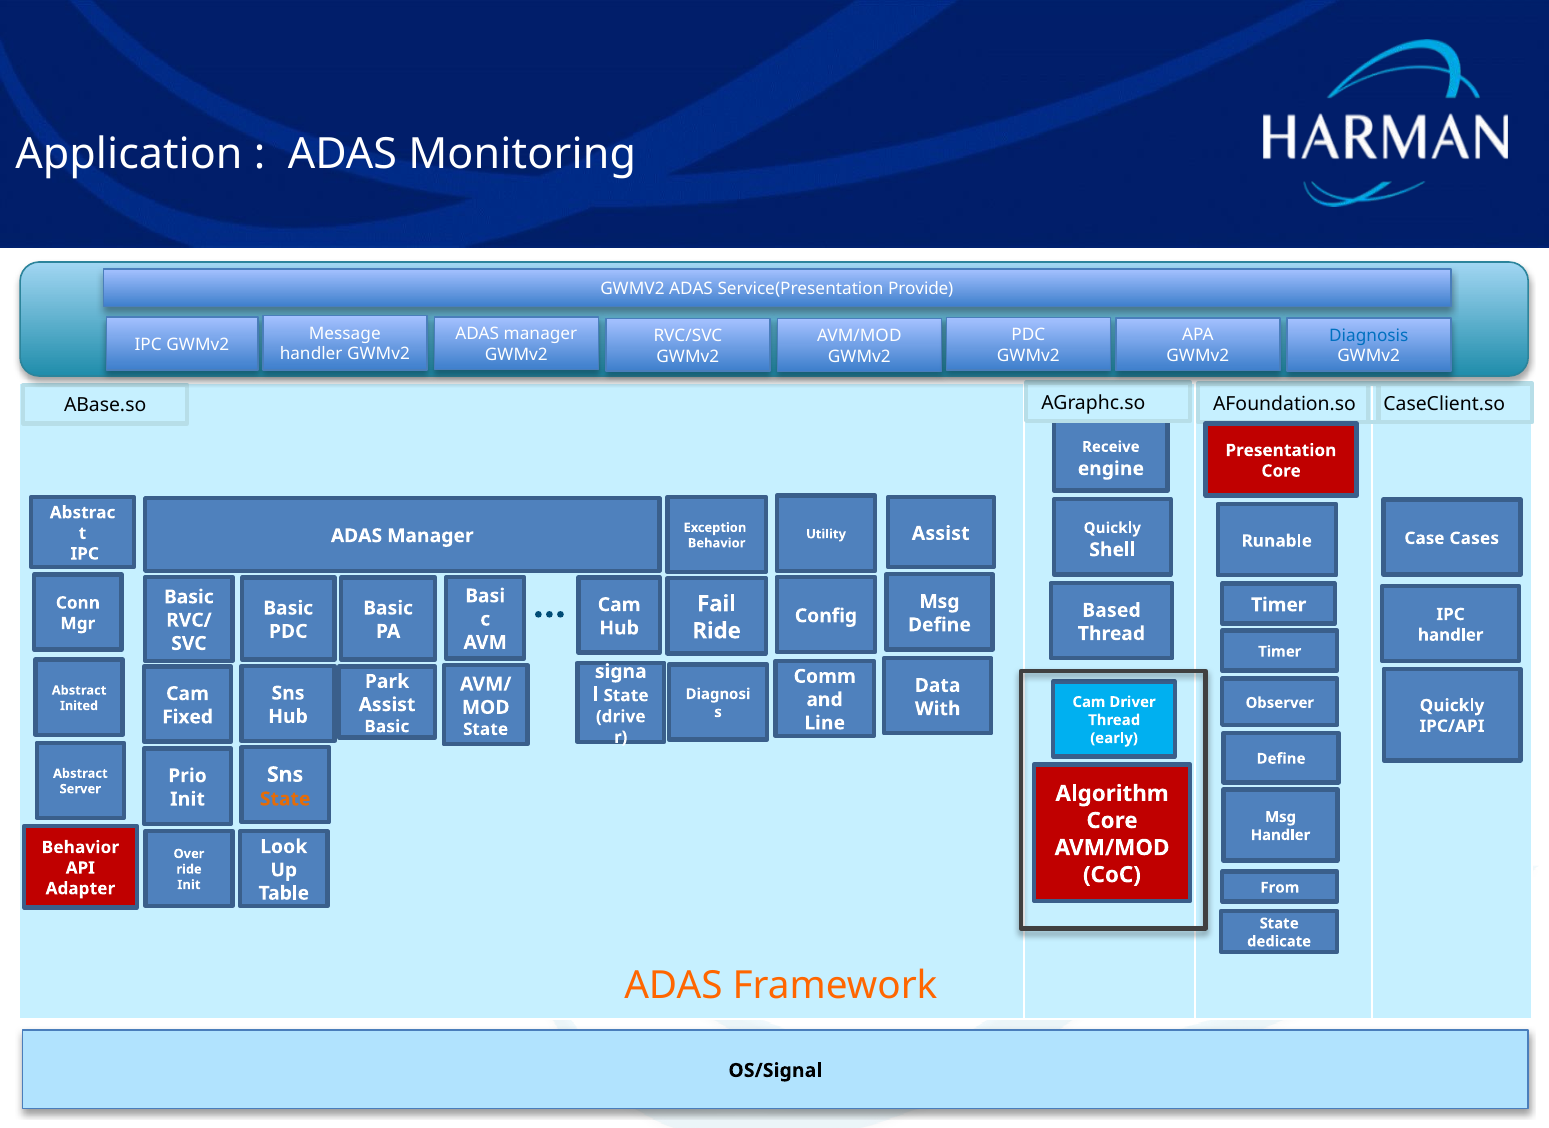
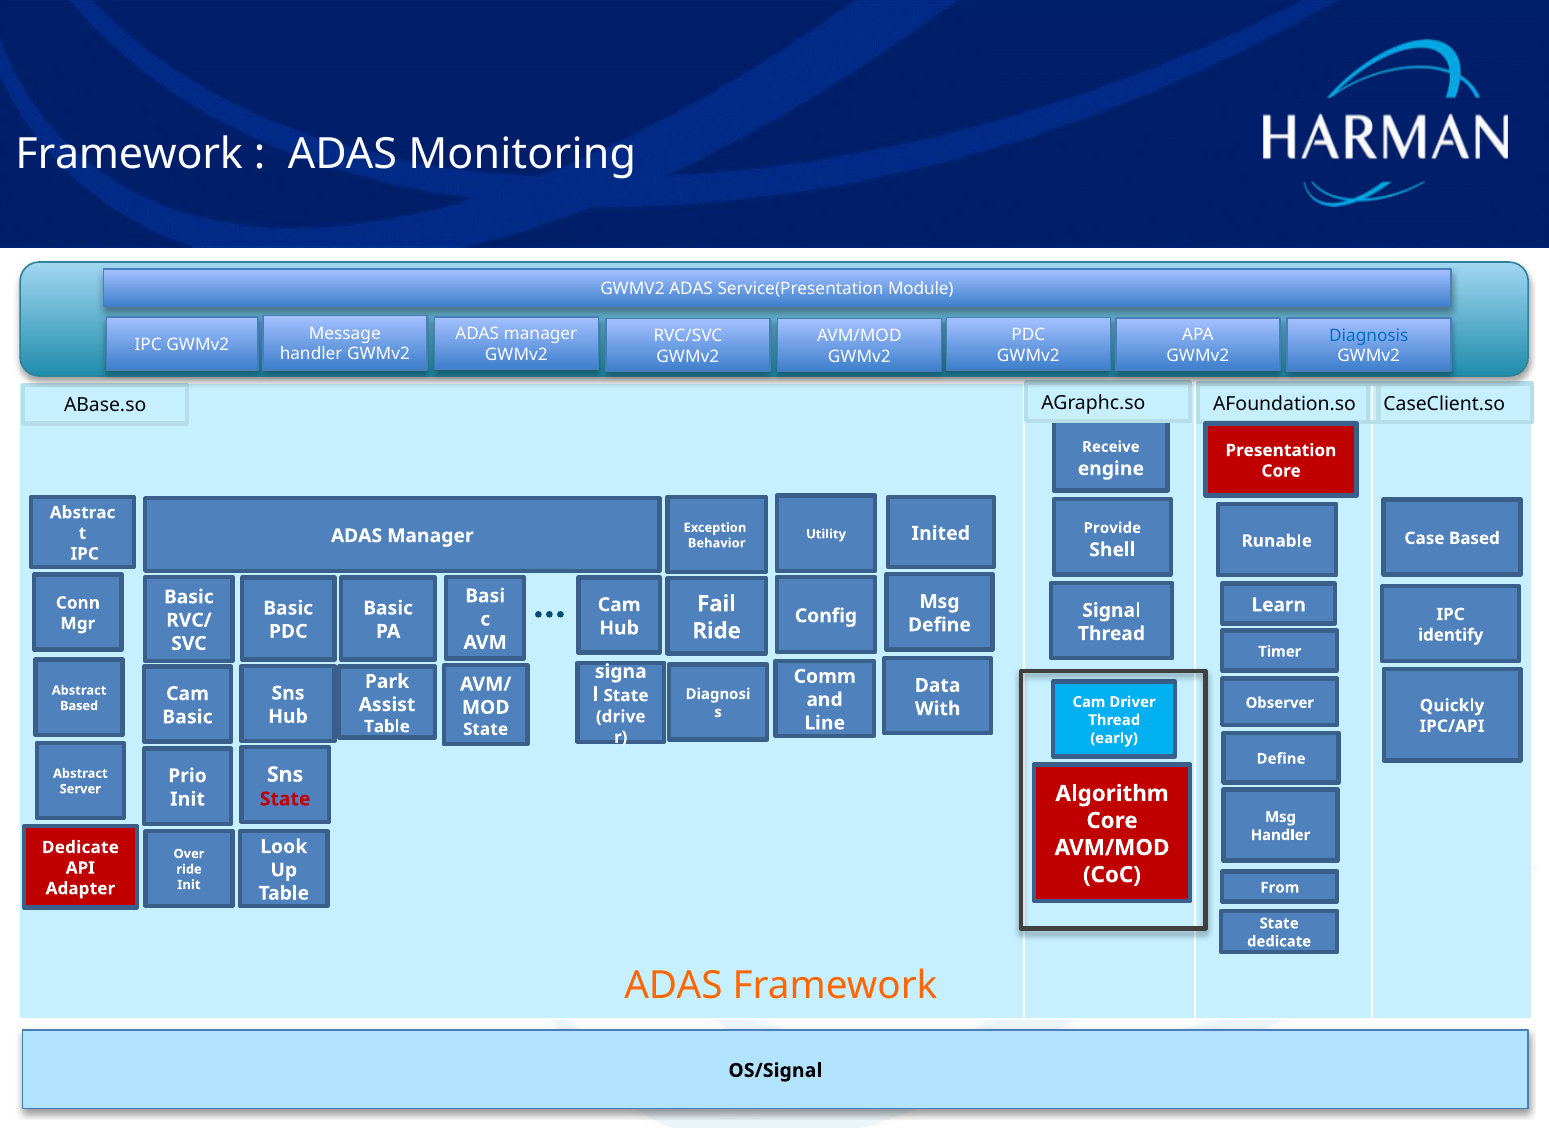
Application at (129, 154): Application -> Framework
Provide: Provide -> Module
Quickly at (1112, 528): Quickly -> Provide
Assist at (941, 534): Assist -> Inited
Case Cases: Cases -> Based
Timer at (1279, 605): Timer -> Learn
Based: Based -> Signal
handler at (1451, 635): handler -> identify
Inited at (79, 706): Inited -> Based
Fixed at (188, 717): Fixed -> Basic
Basic at (387, 727): Basic -> Table
State at (285, 799) colour: orange -> red
Behavior at (80, 848): Behavior -> Dedicate
